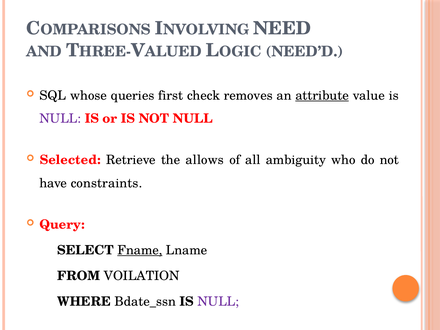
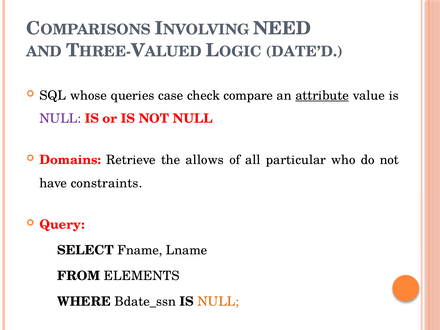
NEED’D: NEED’D -> DATE’D
first: first -> case
removes: removes -> compare
Selected: Selected -> Domains
ambiguity: ambiguity -> particular
Fname underline: present -> none
VOILATION: VOILATION -> ELEMENTS
NULL at (218, 302) colour: purple -> orange
